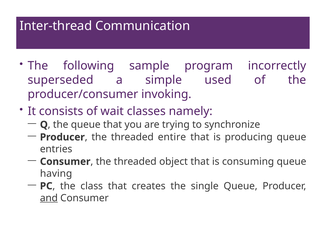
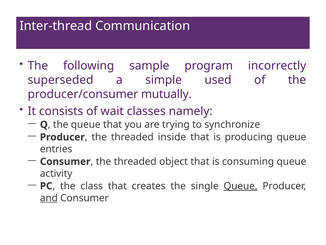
invoking: invoking -> mutually
entire: entire -> inside
having: having -> activity
Queue at (241, 186) underline: none -> present
